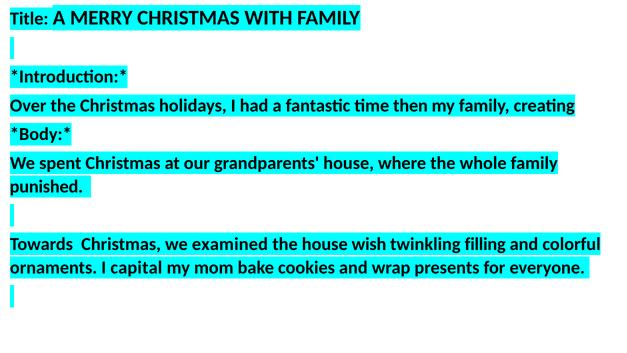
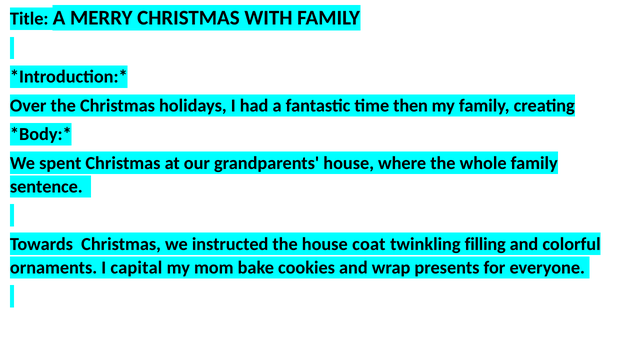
punished: punished -> sentence
examined: examined -> instructed
wish: wish -> coat
